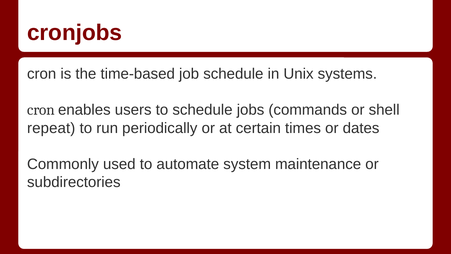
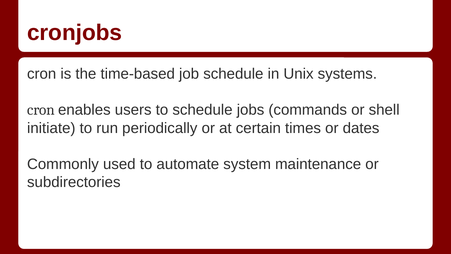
repeat: repeat -> initiate
